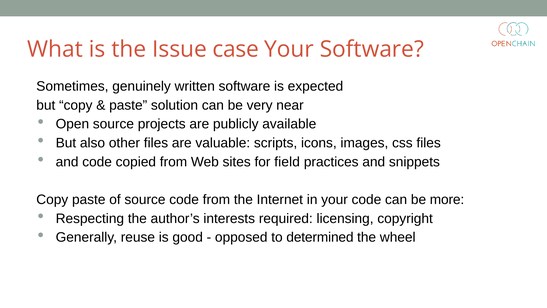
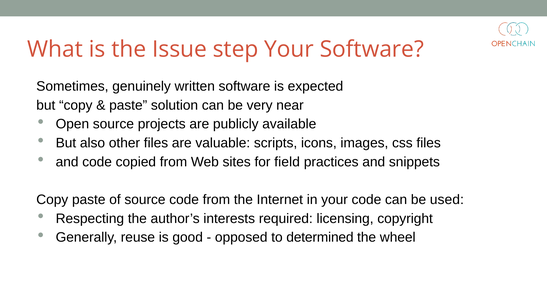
case: case -> step
more: more -> used
